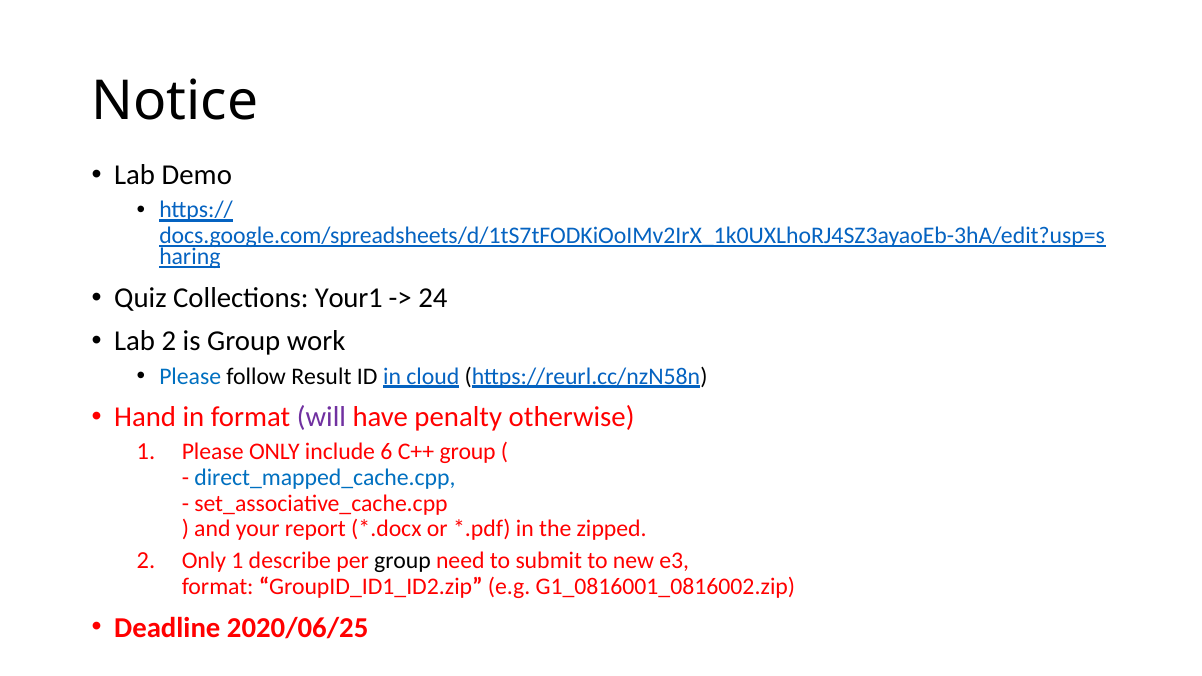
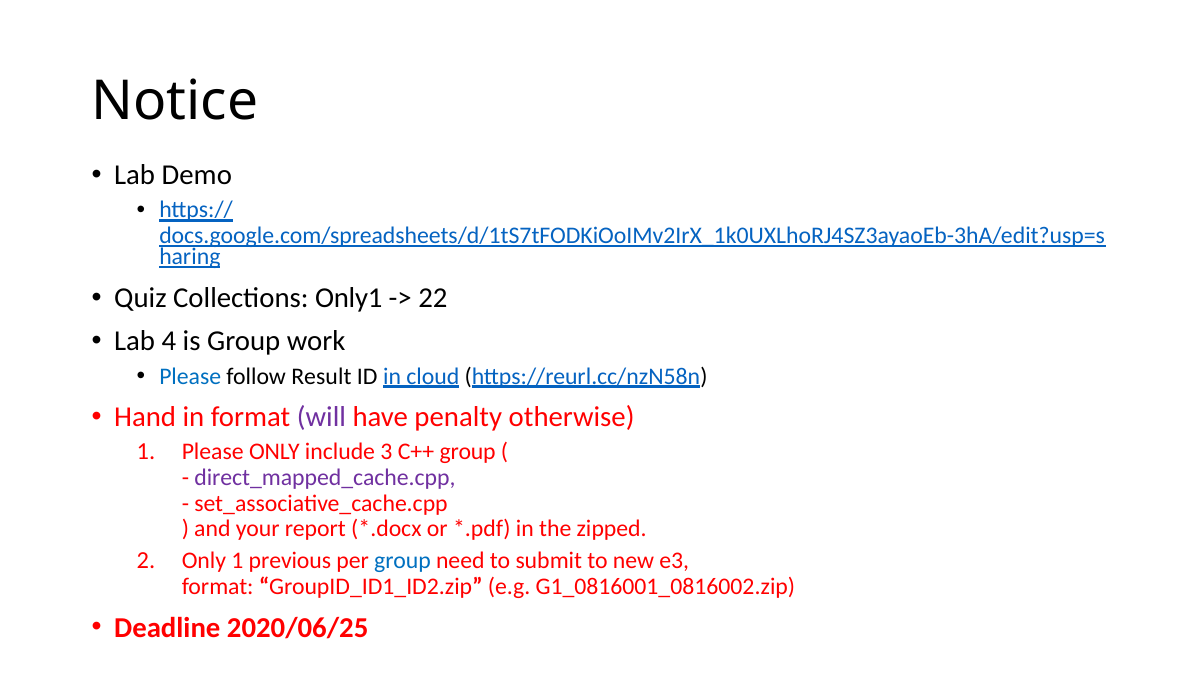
Your1: Your1 -> Only1
24: 24 -> 22
Lab 2: 2 -> 4
6: 6 -> 3
direct_mapped_cache.cpp colour: blue -> purple
describe: describe -> previous
group at (403, 561) colour: black -> blue
